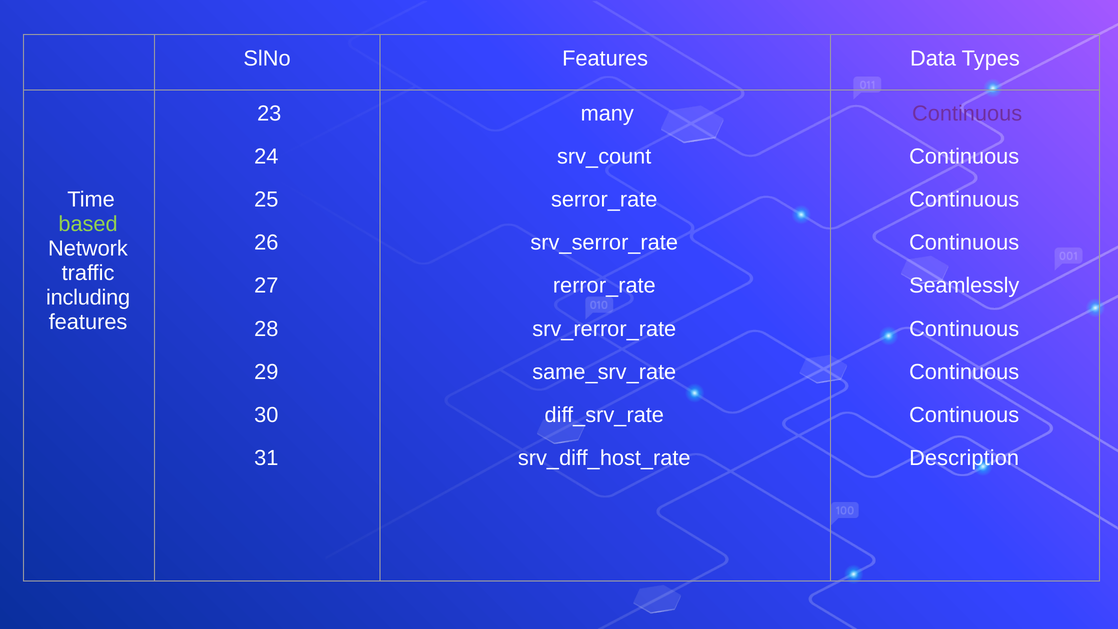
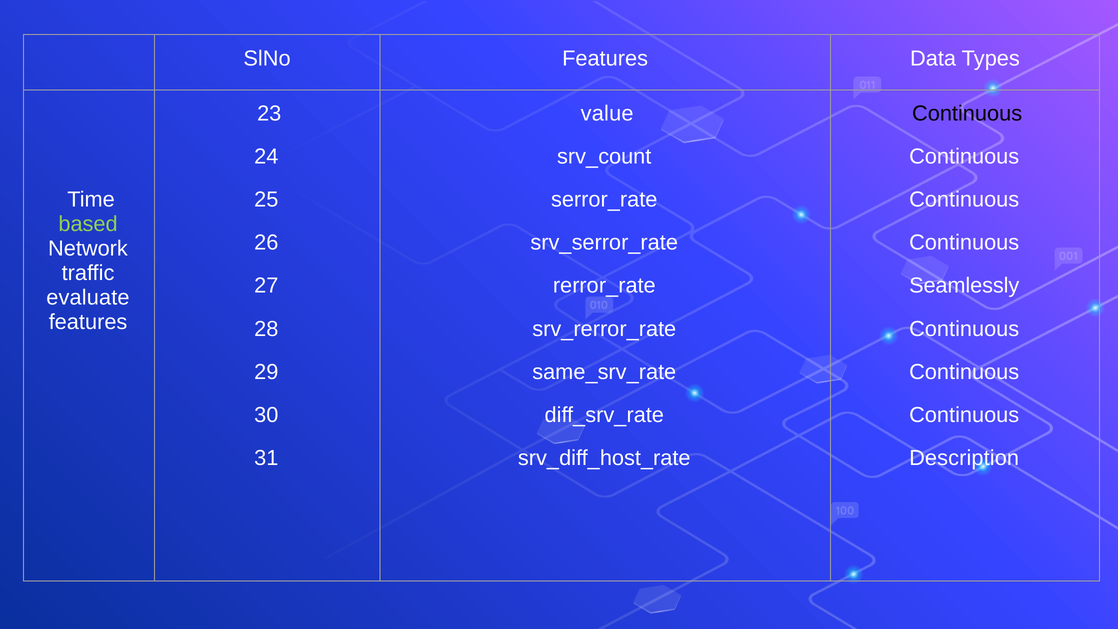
many: many -> value
Continuous at (967, 114) colour: purple -> black
including: including -> evaluate
